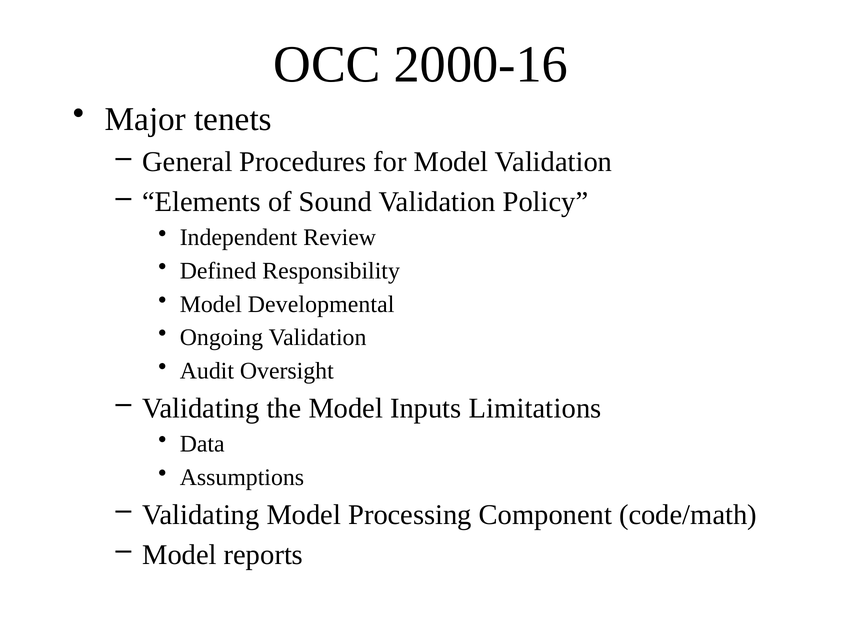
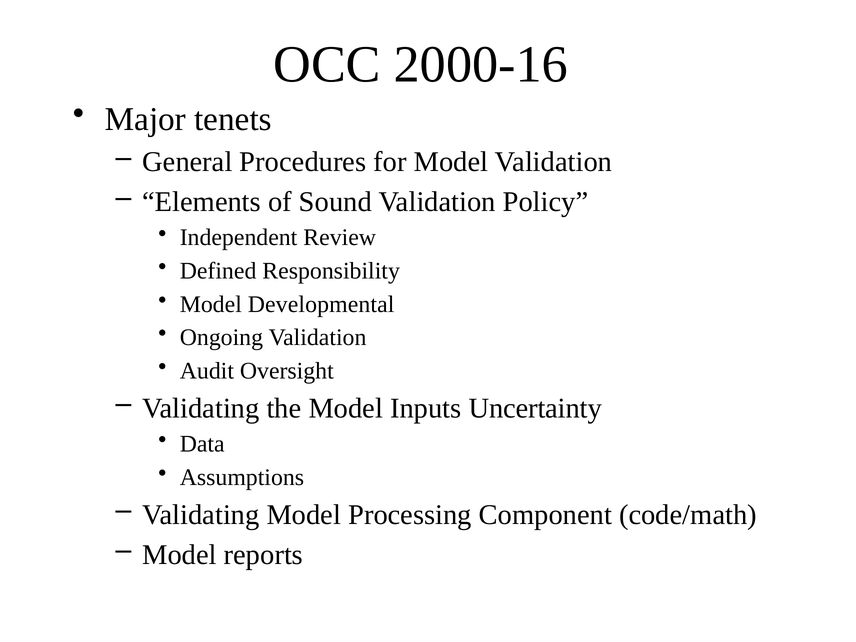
Limitations: Limitations -> Uncertainty
